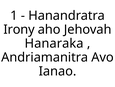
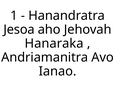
Irony: Irony -> Jesoa
